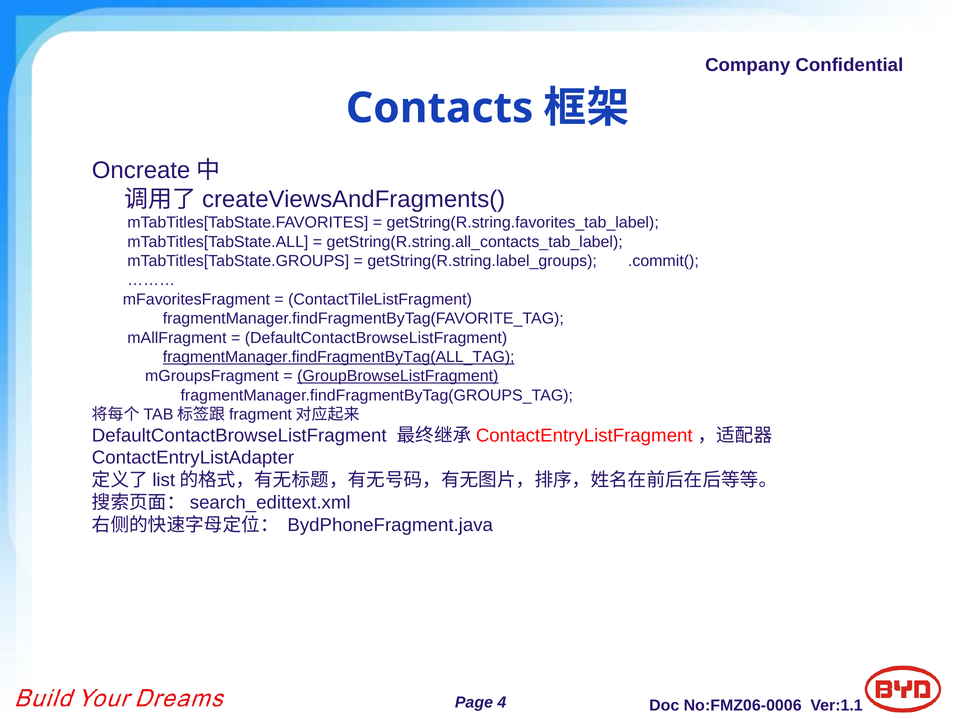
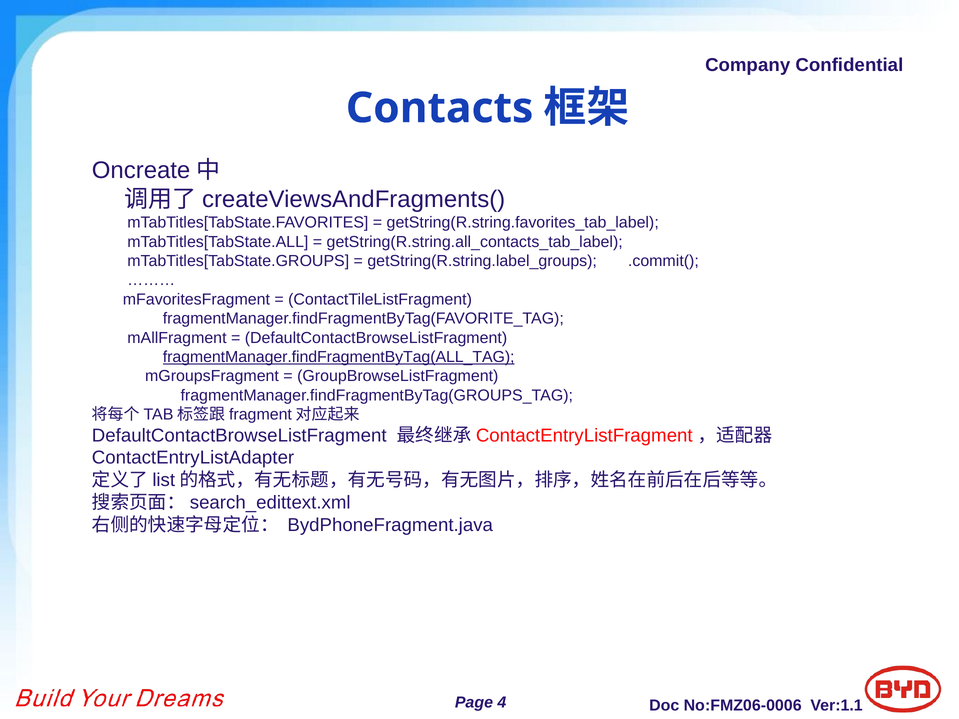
GroupBrowseListFragment underline: present -> none
